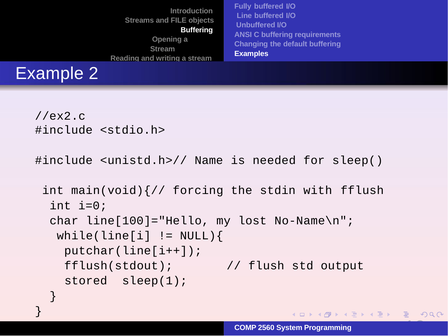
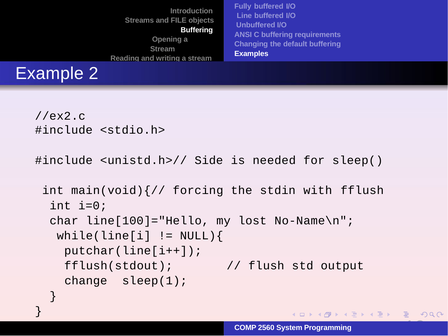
Name: Name -> Side
stored: stored -> change
